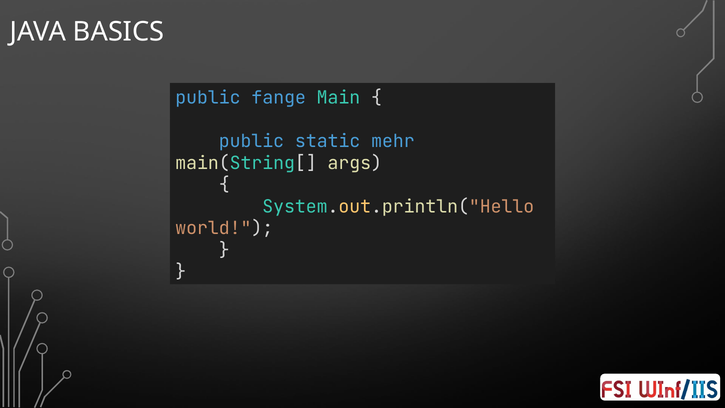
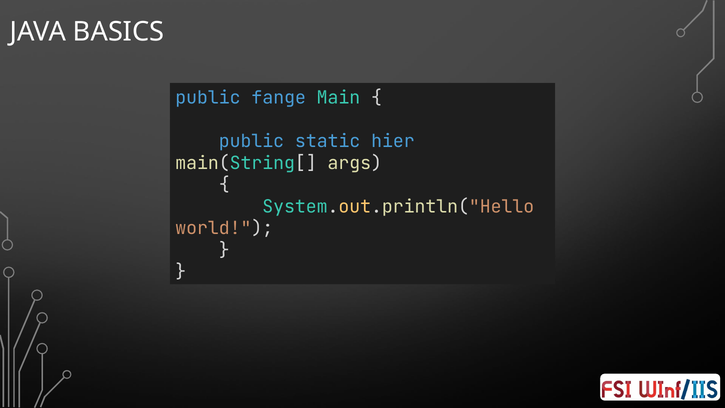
mehr: mehr -> hier
